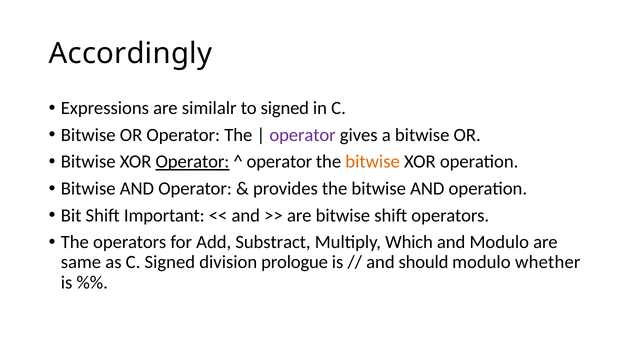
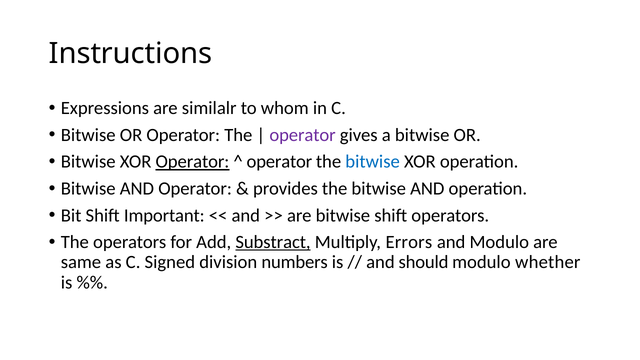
Accordingly: Accordingly -> Instructions
to signed: signed -> whom
bitwise at (373, 162) colour: orange -> blue
Substract underline: none -> present
Which: Which -> Errors
prologue: prologue -> numbers
